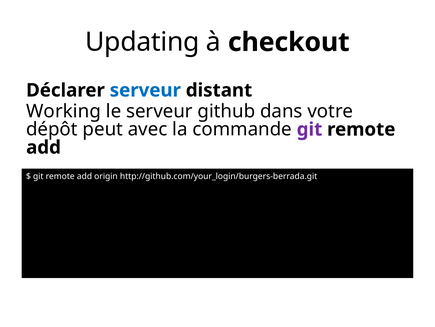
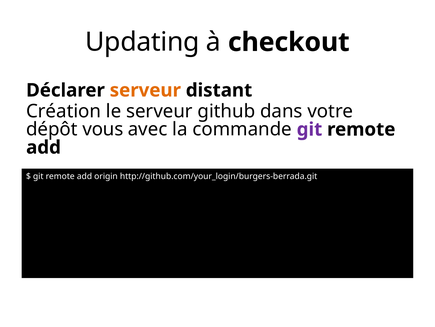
serveur at (145, 90) colour: blue -> orange
Working: Working -> Création
peut: peut -> vous
